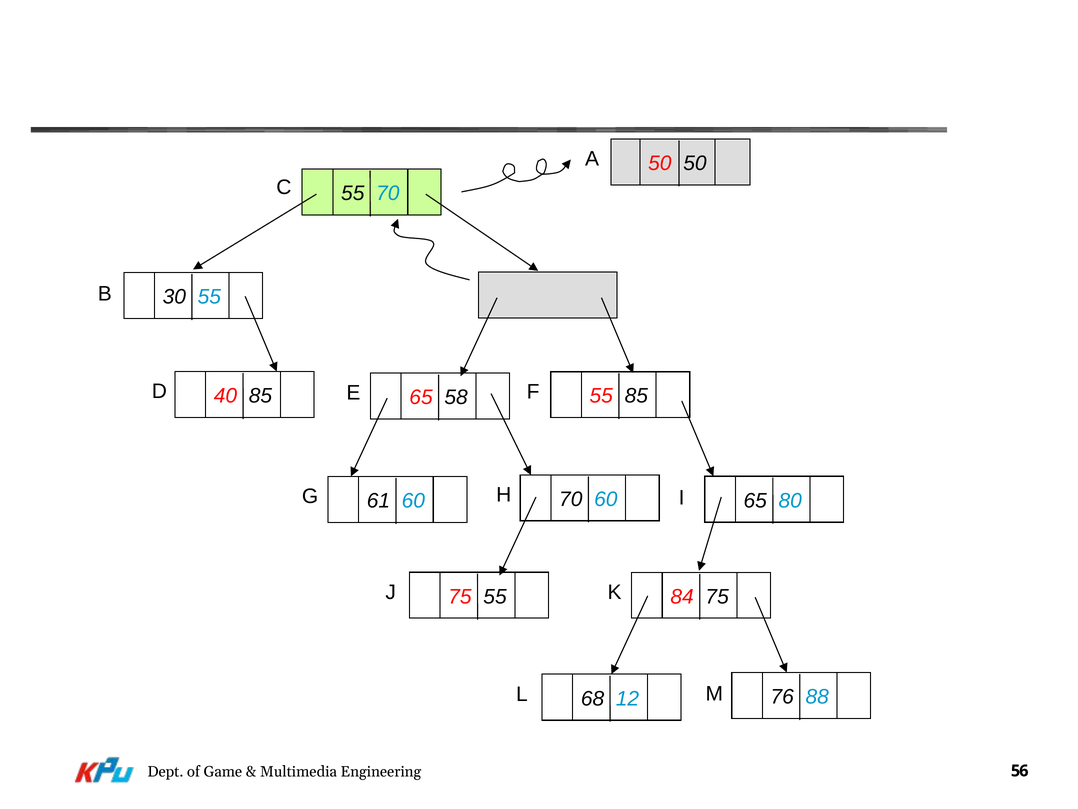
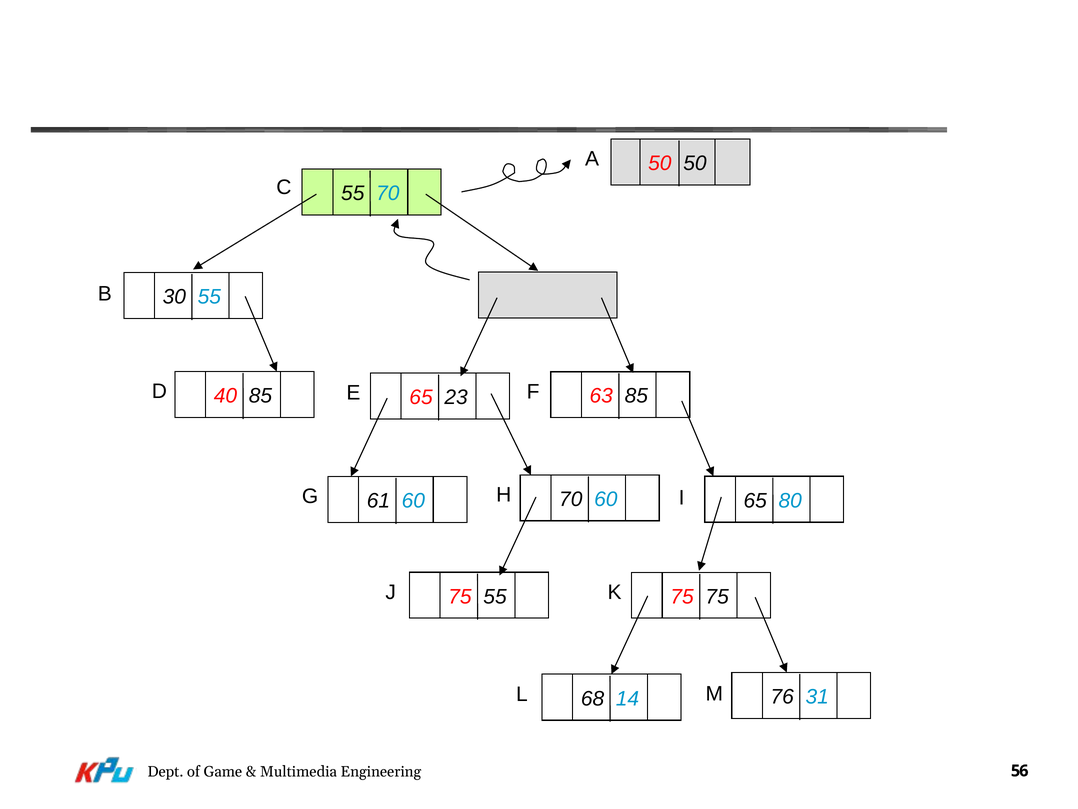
E 55: 55 -> 63
58: 58 -> 23
J 84: 84 -> 75
88: 88 -> 31
12: 12 -> 14
